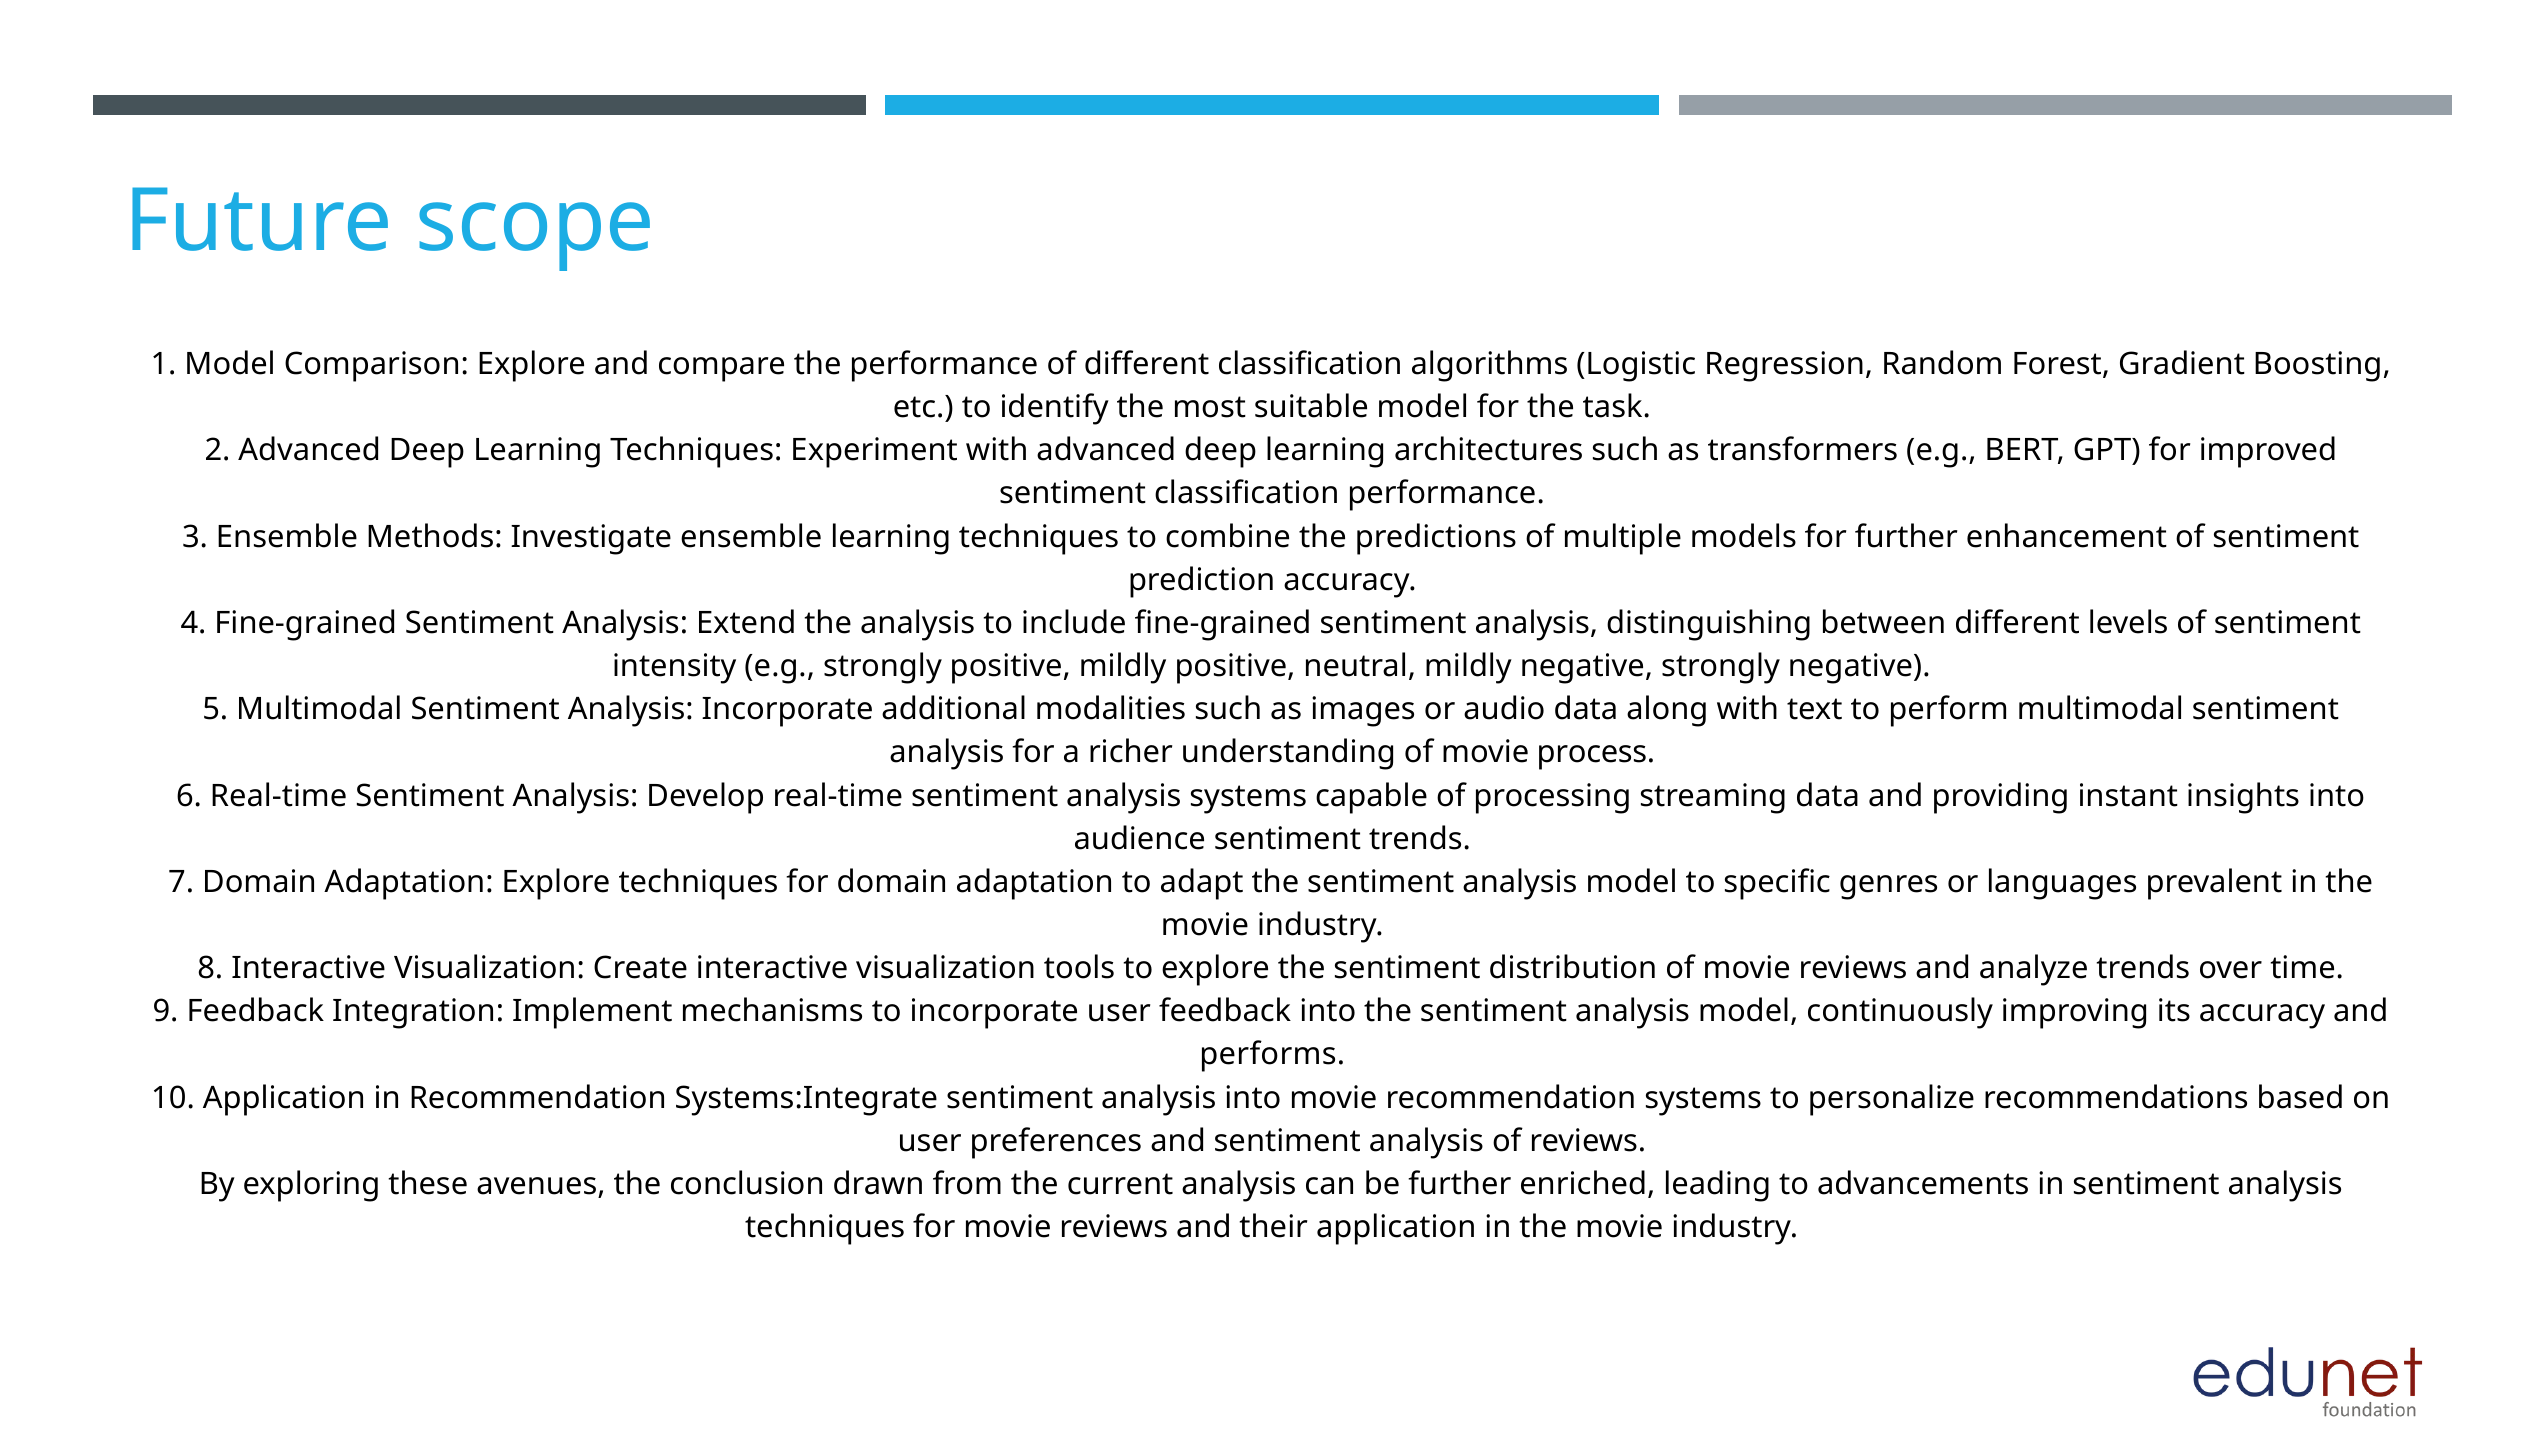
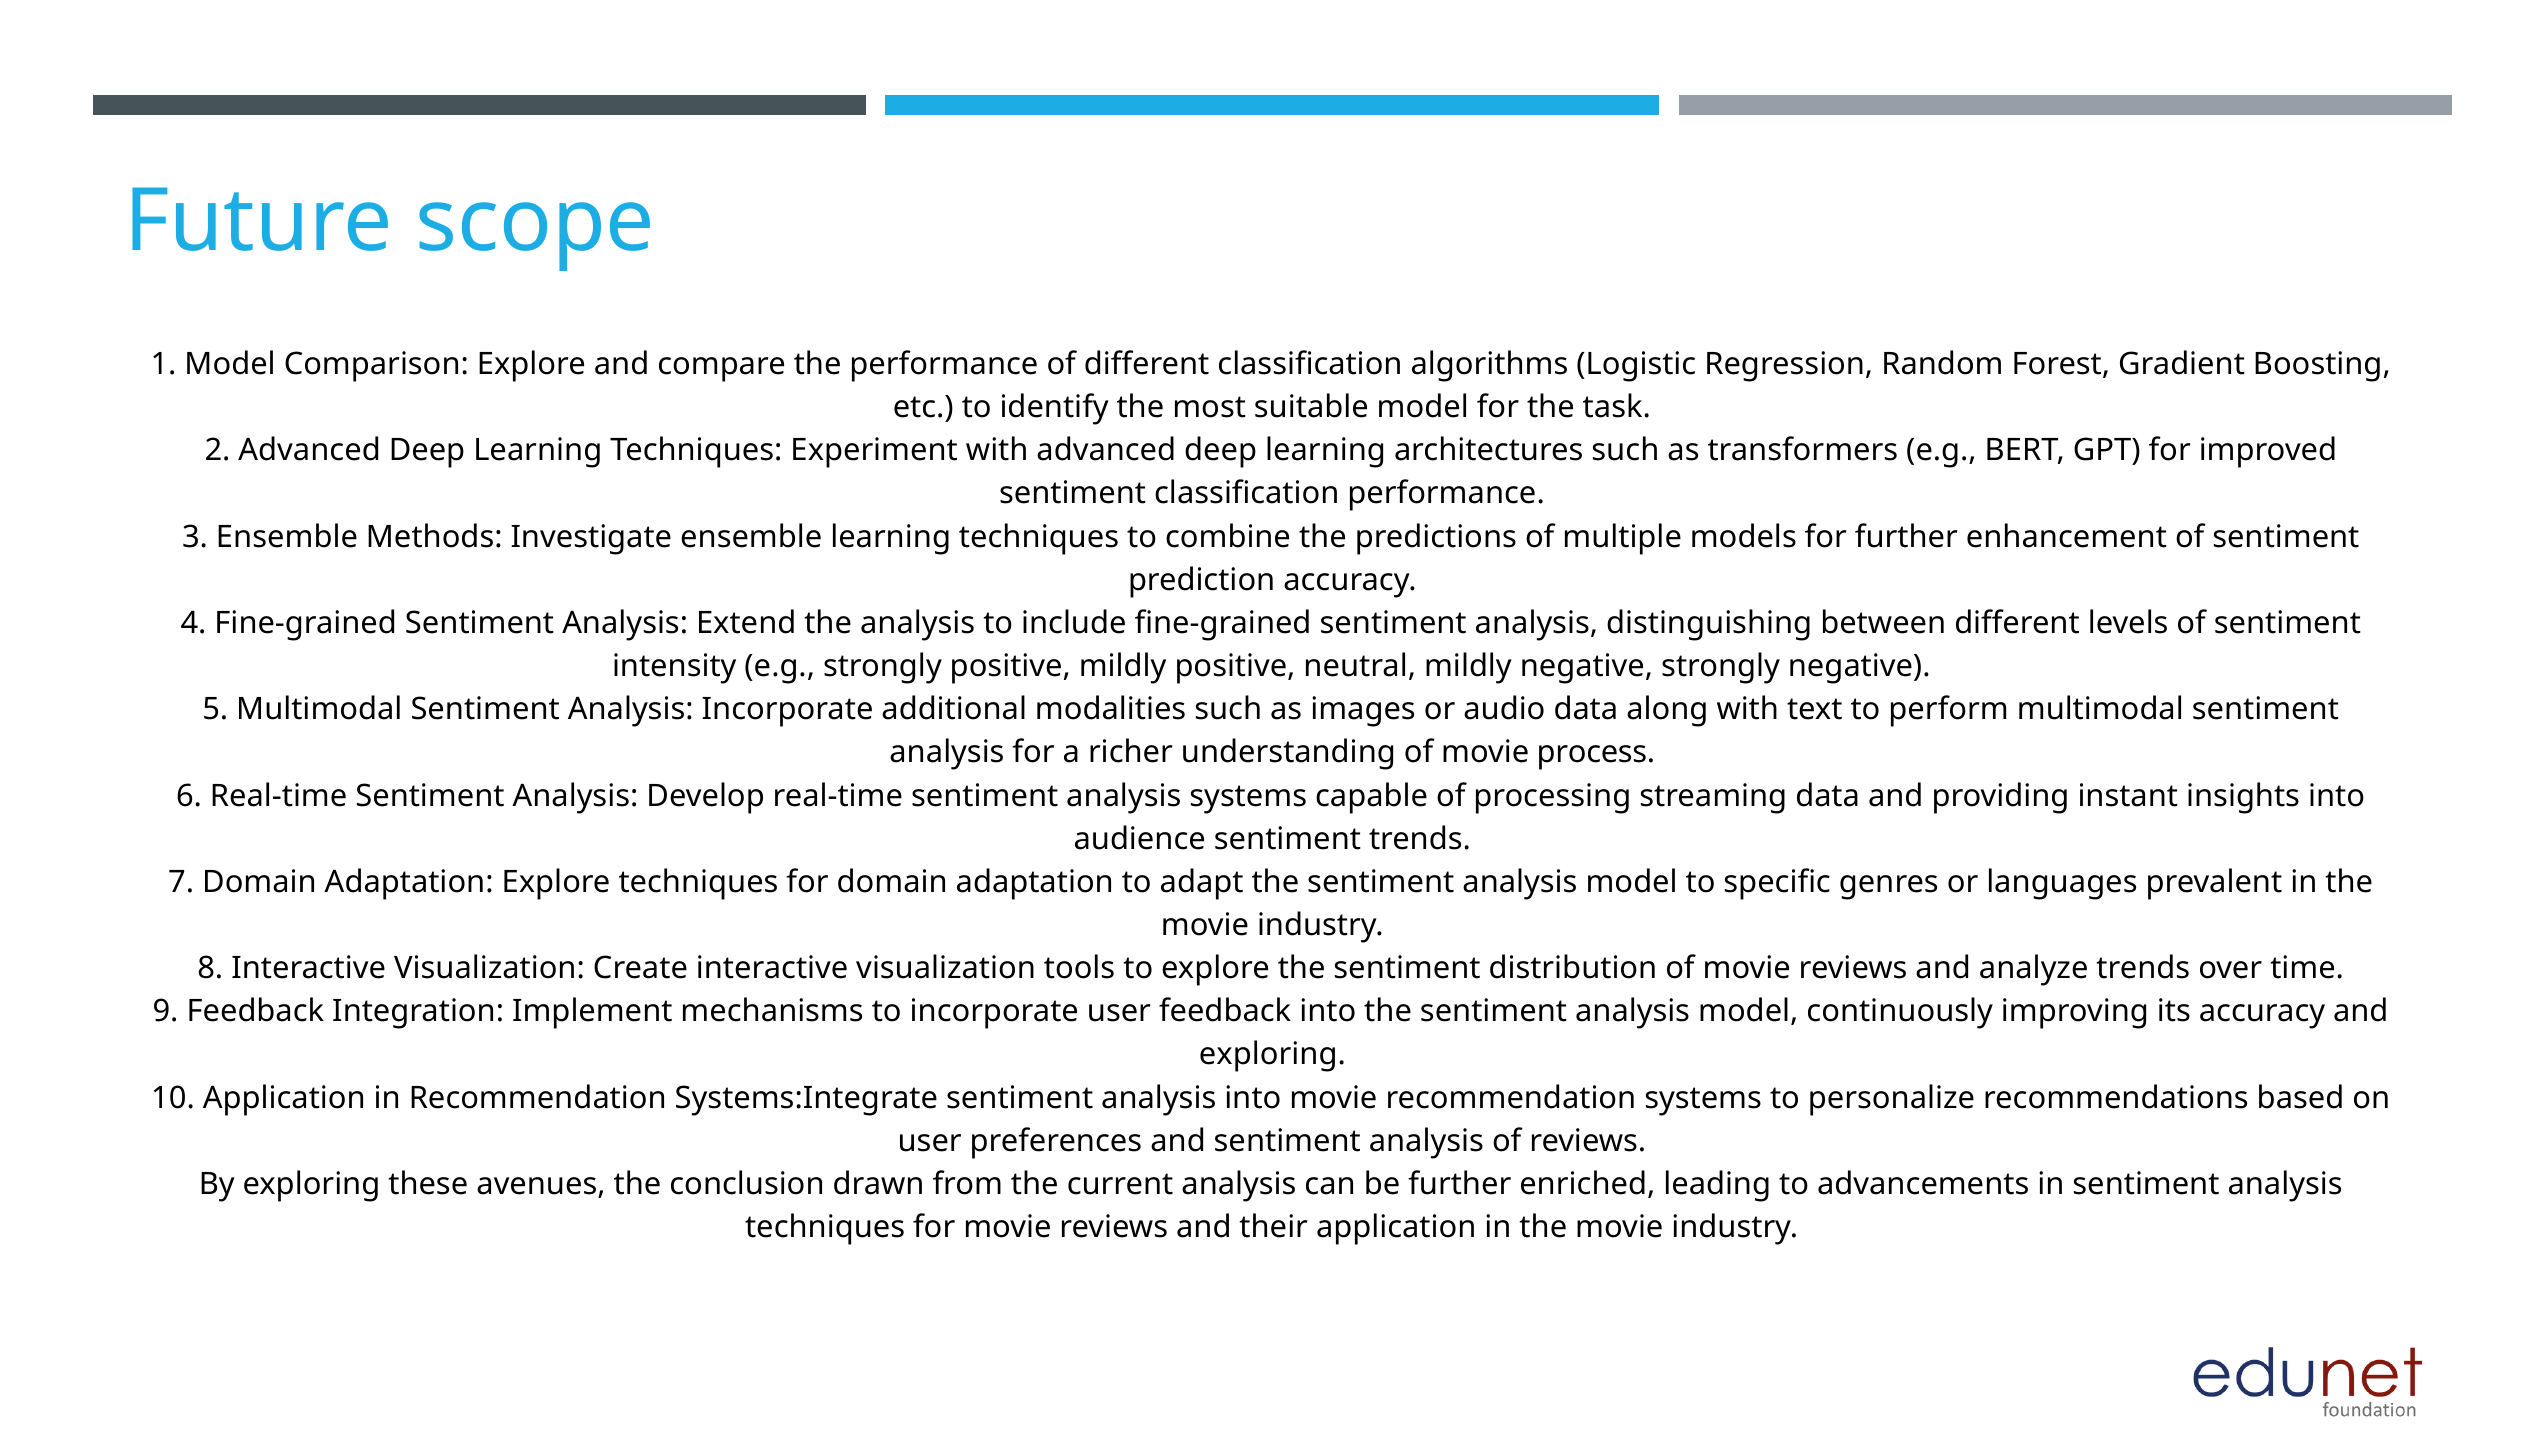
performs at (1272, 1054): performs -> exploring
